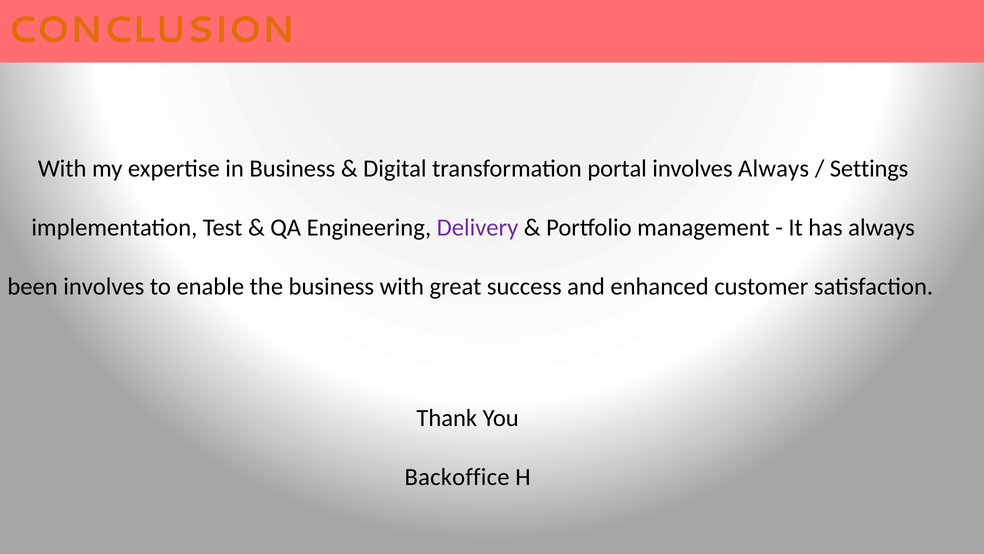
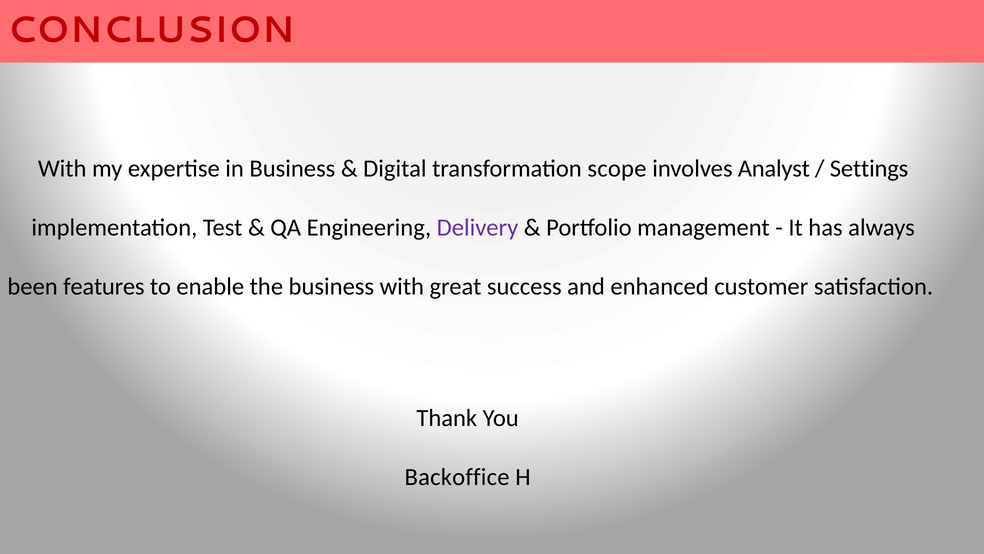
CONCLUSION colour: orange -> red
portal: portal -> scope
involves Always: Always -> Analyst
been involves: involves -> features
